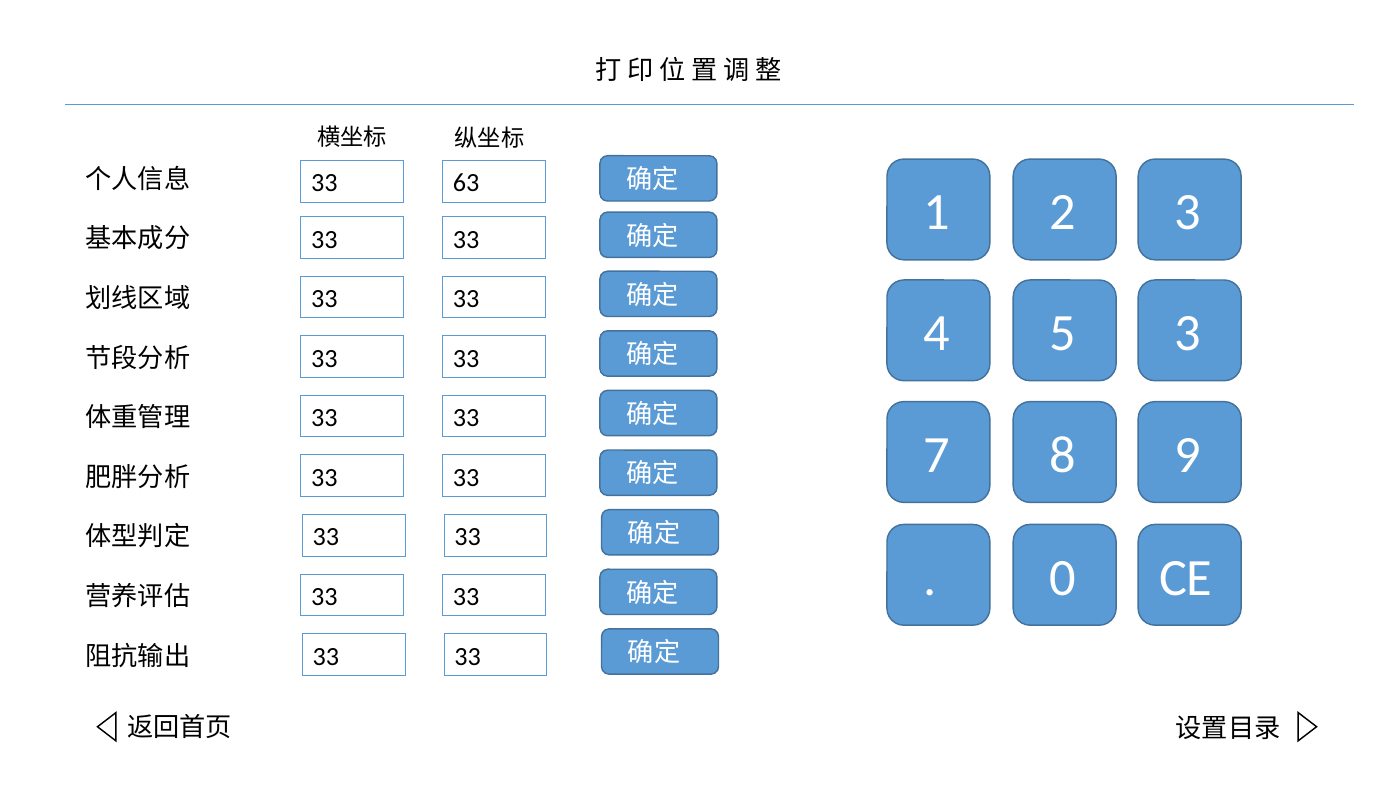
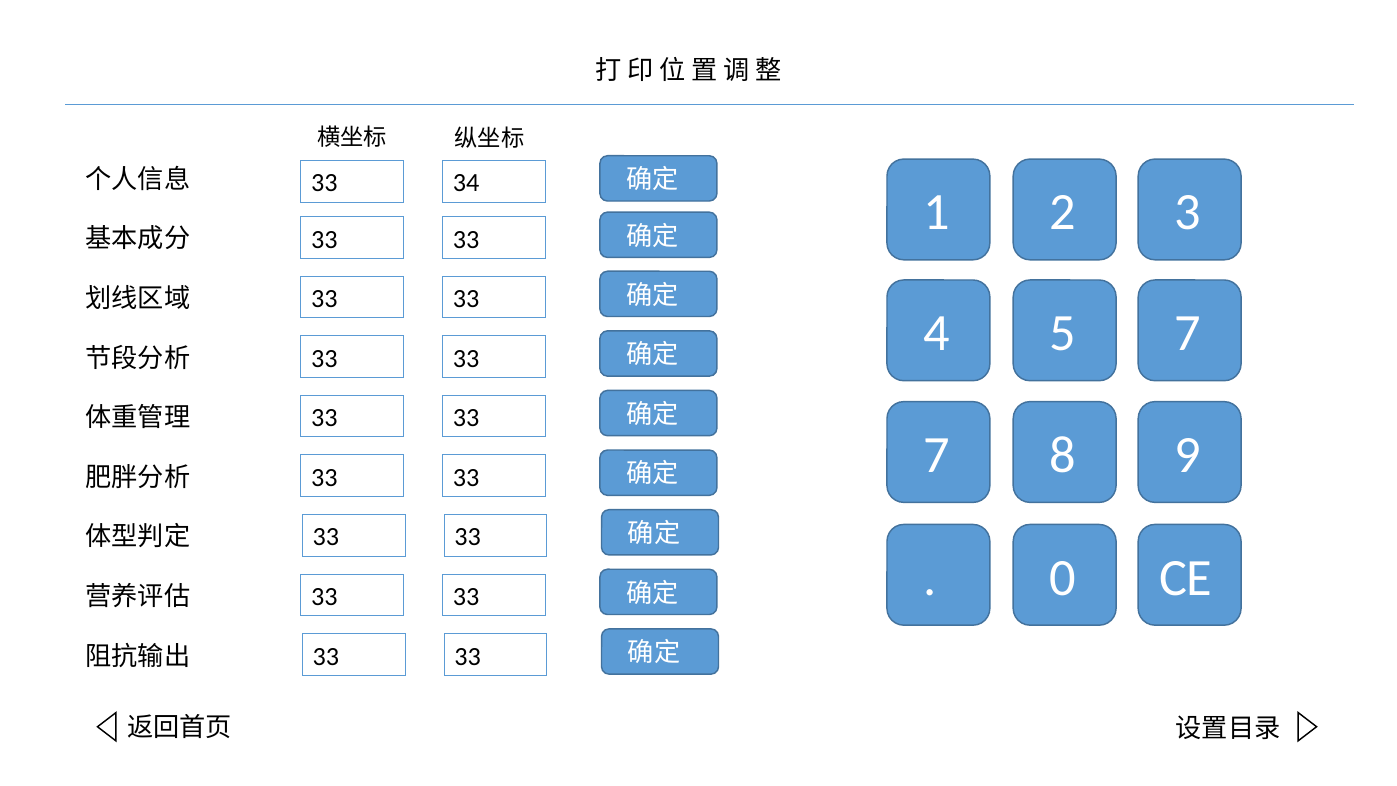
63: 63 -> 34
5 3: 3 -> 7
